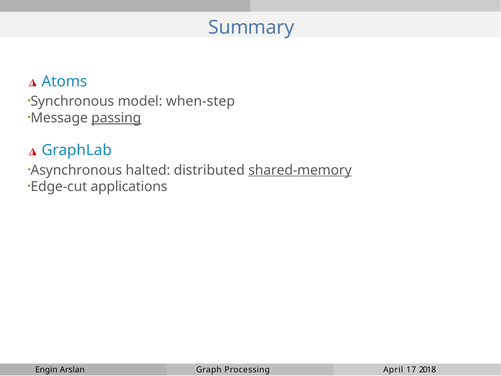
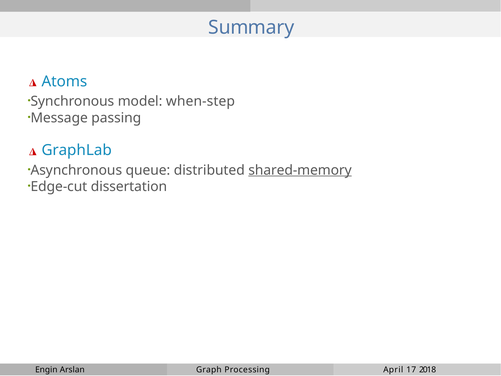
passing underline: present -> none
halted: halted -> queue
applications: applications -> dissertation
